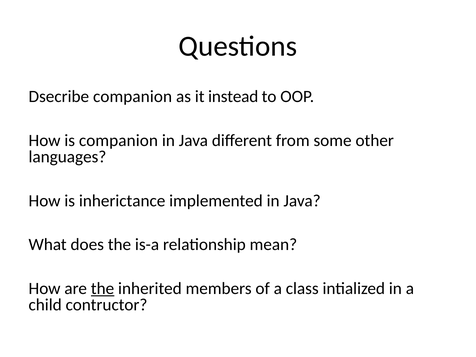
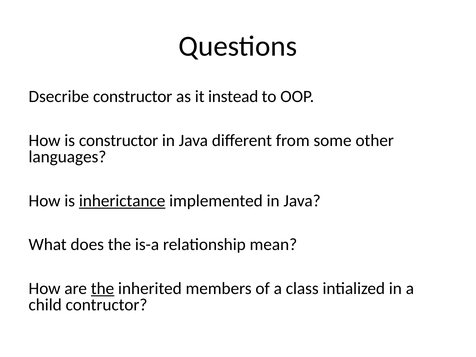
Dsecribe companion: companion -> constructor
is companion: companion -> constructor
inherictance underline: none -> present
